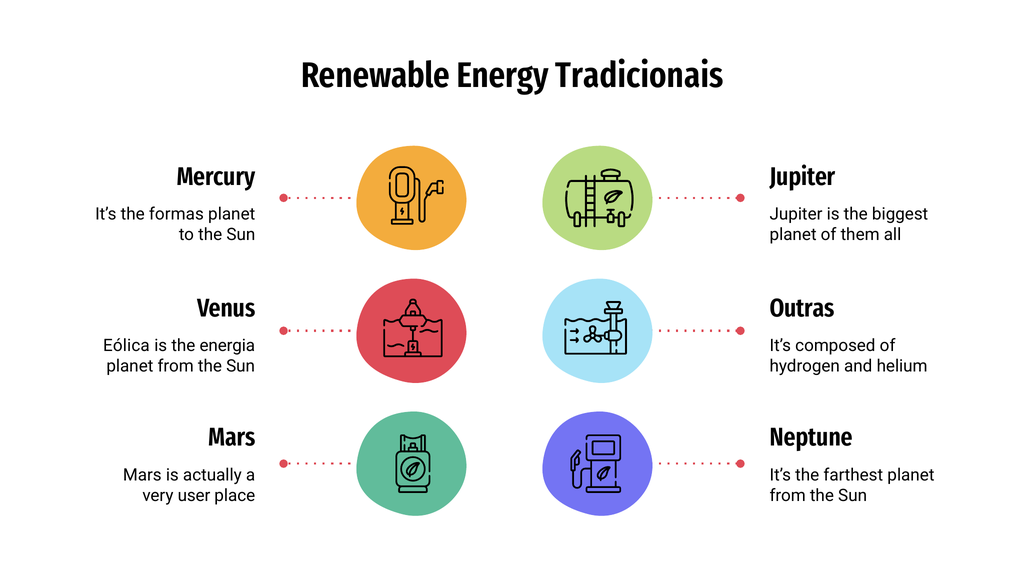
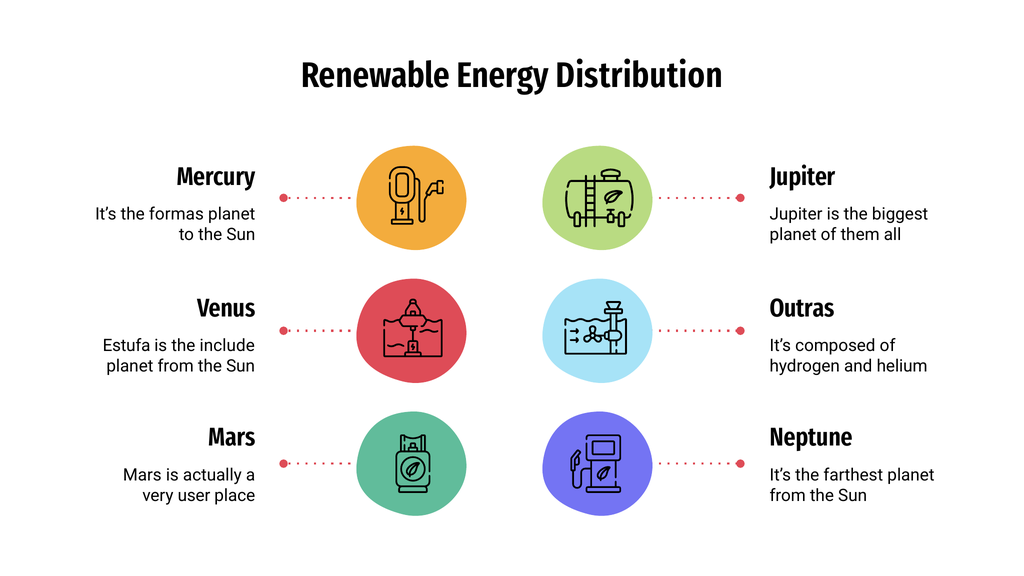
Tradicionais: Tradicionais -> Distribution
Eólica: Eólica -> Estufa
energia: energia -> include
